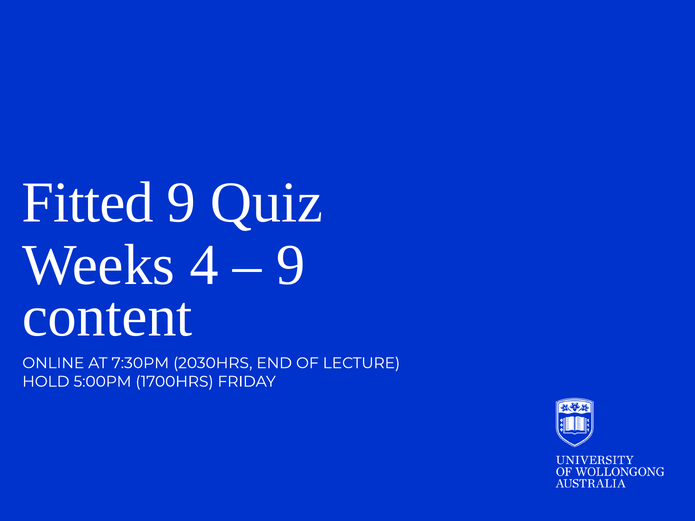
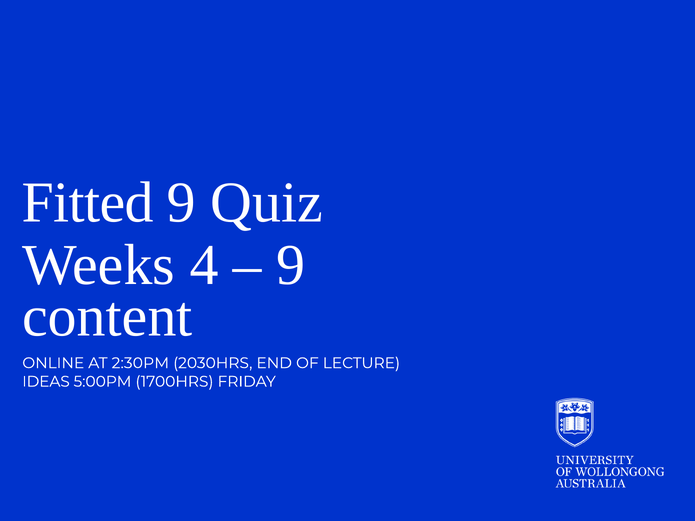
7:30PM: 7:30PM -> 2:30PM
HOLD: HOLD -> IDEAS
